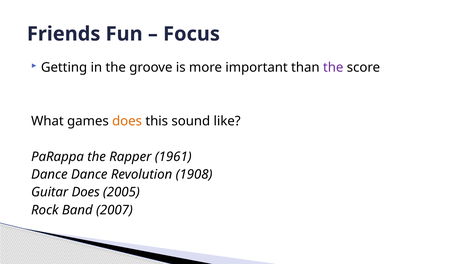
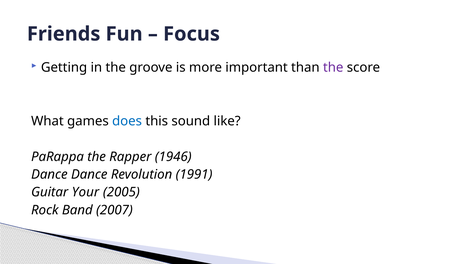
does at (127, 121) colour: orange -> blue
1961: 1961 -> 1946
1908: 1908 -> 1991
Guitar Does: Does -> Your
